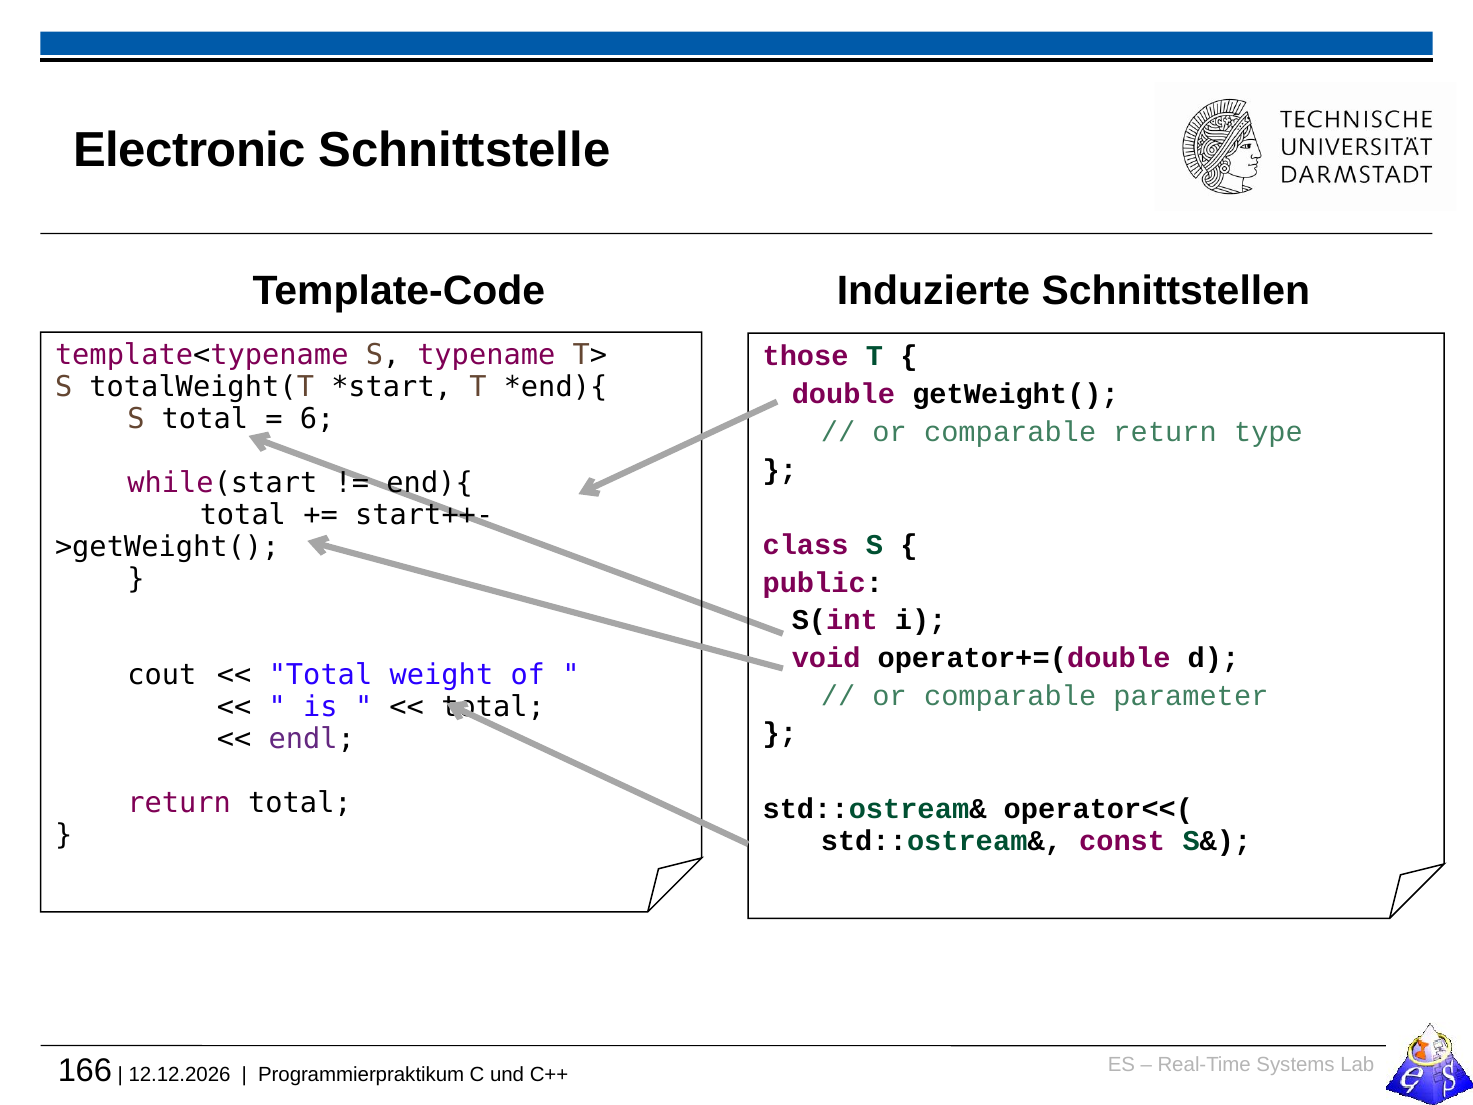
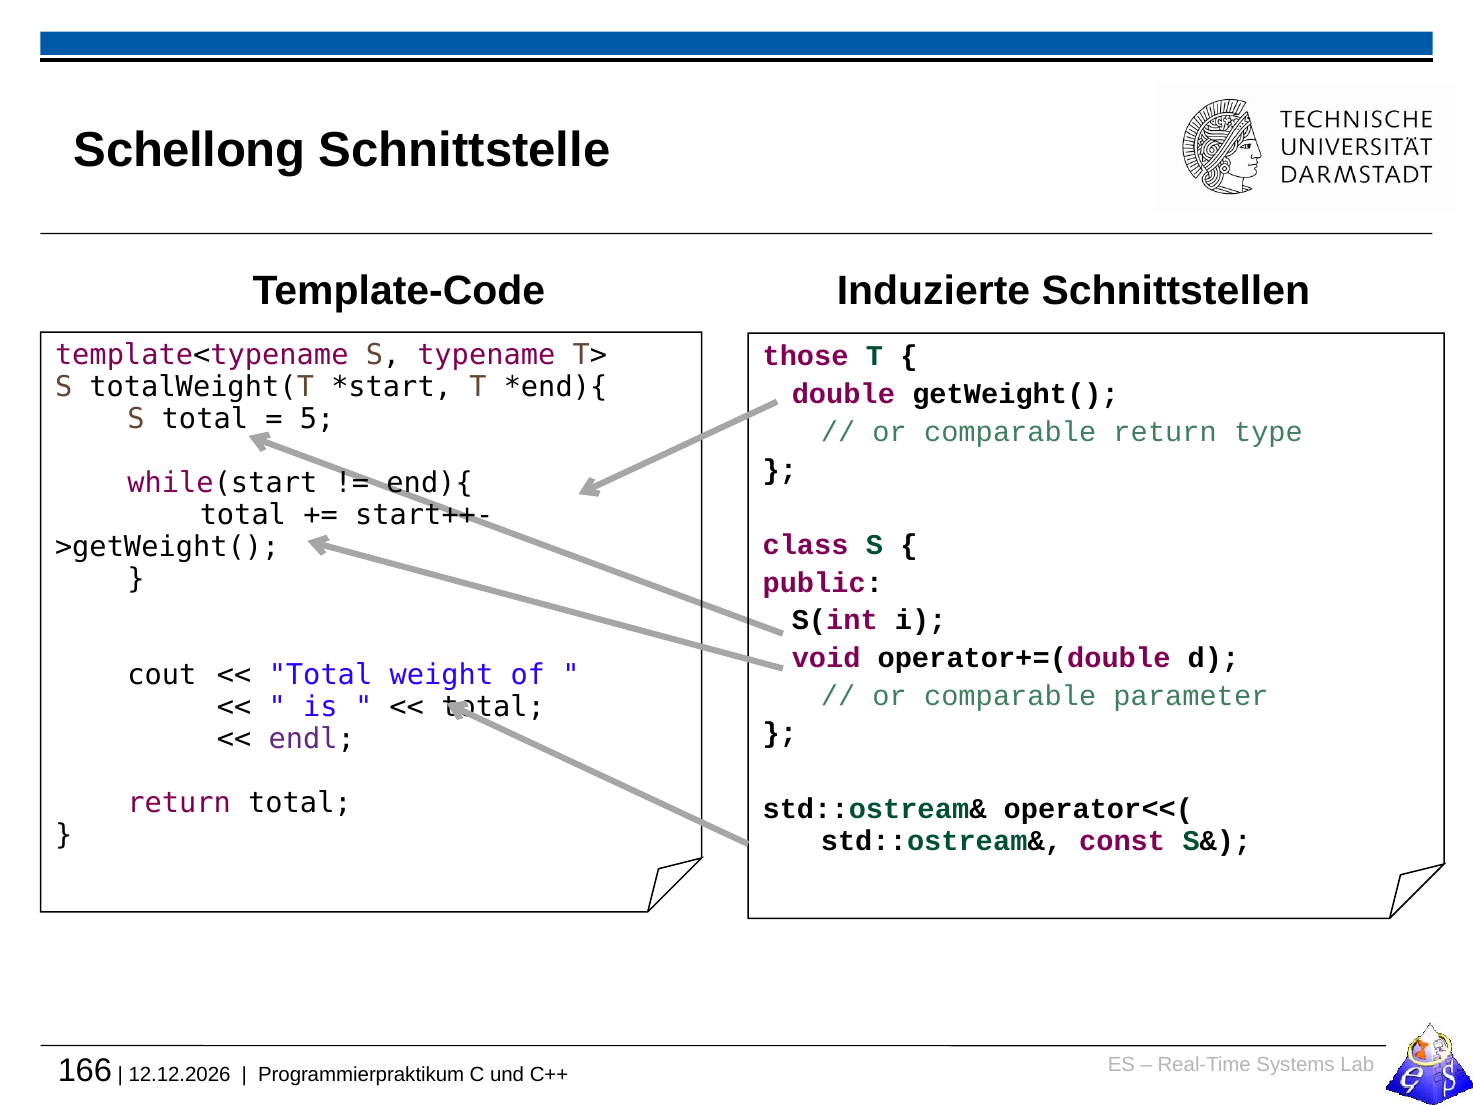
Electronic: Electronic -> Schellong
6: 6 -> 5
